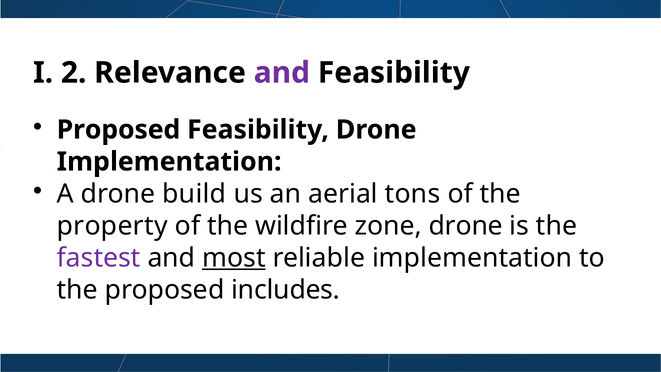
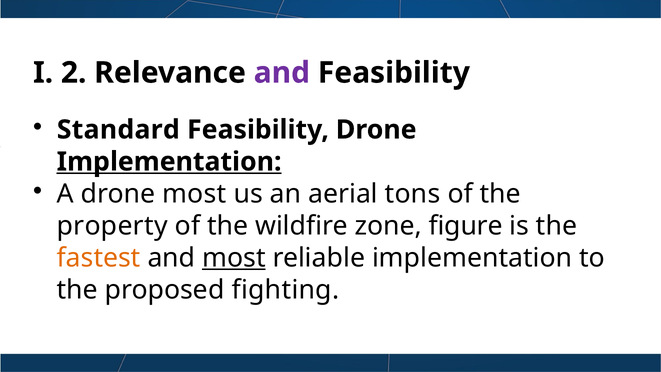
Proposed at (118, 130): Proposed -> Standard
Implementation at (169, 162) underline: none -> present
drone build: build -> most
zone drone: drone -> figure
fastest colour: purple -> orange
includes: includes -> fighting
